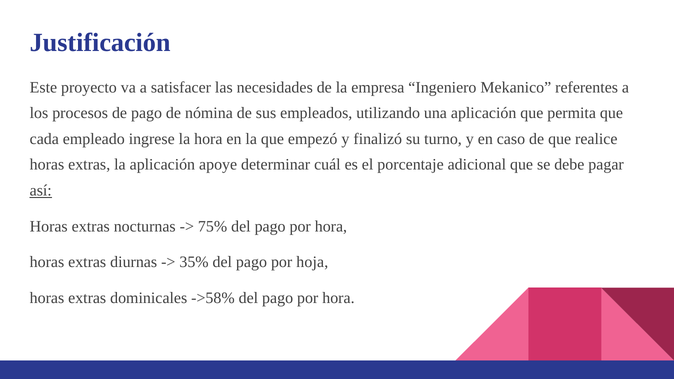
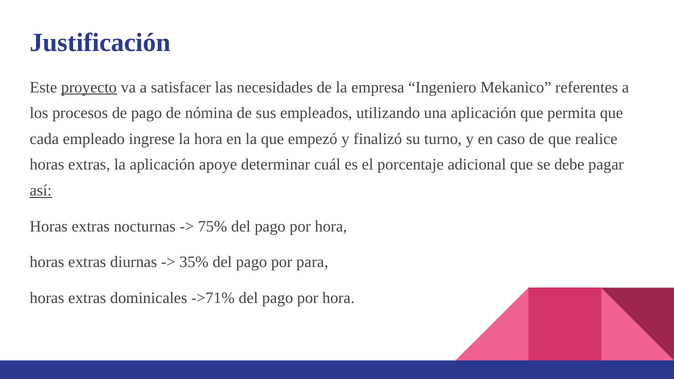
proyecto underline: none -> present
hoja: hoja -> para
->58%: ->58% -> ->71%
